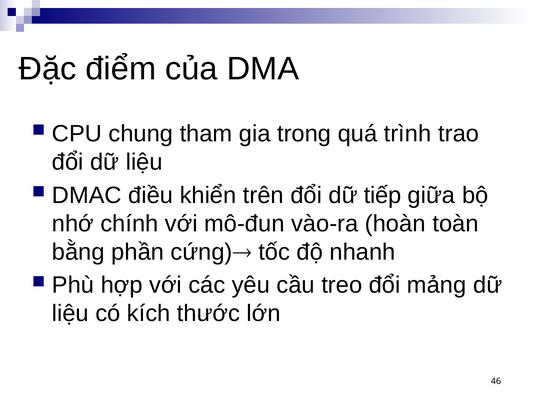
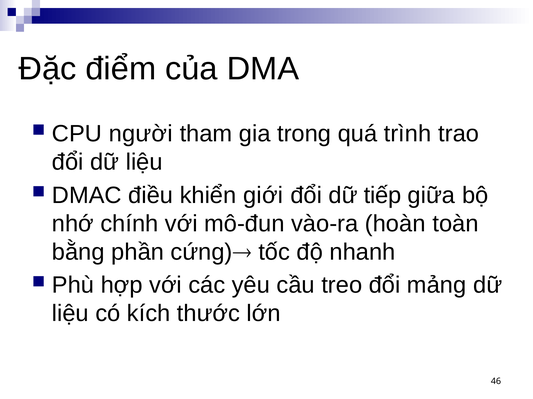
chung: chung -> người
trên: trên -> giới
